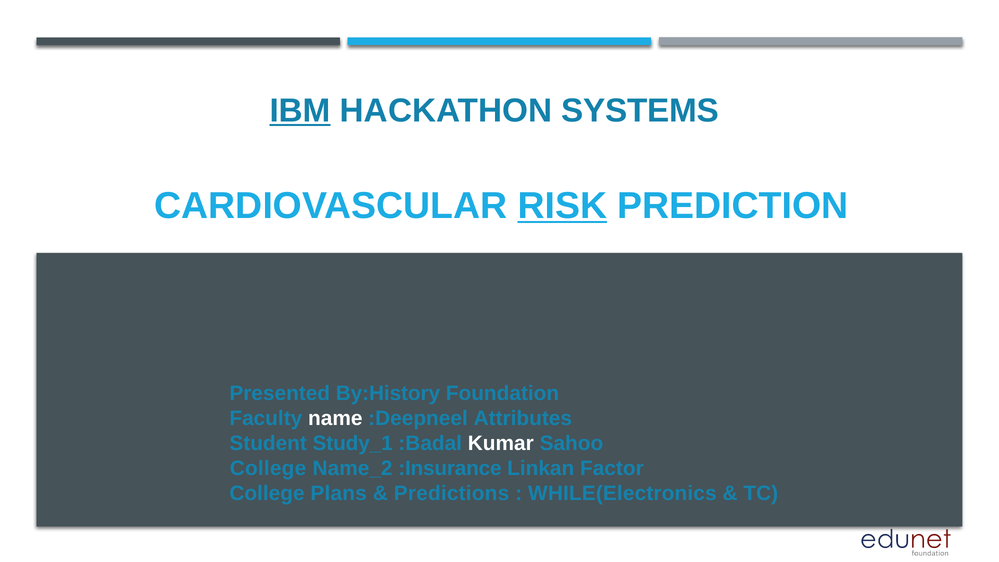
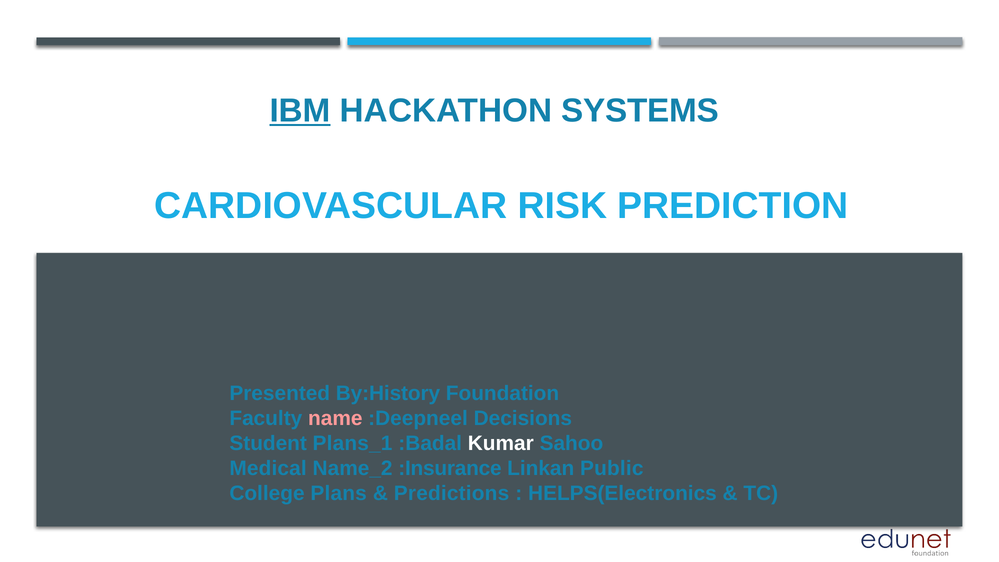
RISK underline: present -> none
name colour: white -> pink
Attributes: Attributes -> Decisions
Study_1: Study_1 -> Plans_1
College at (268, 468): College -> Medical
Factor: Factor -> Public
WHILE(Electronics: WHILE(Electronics -> HELPS(Electronics
